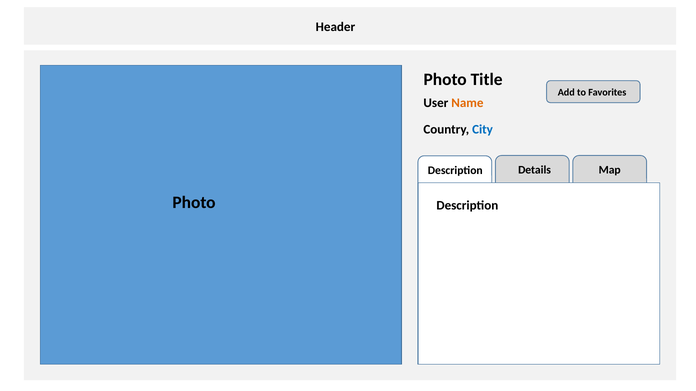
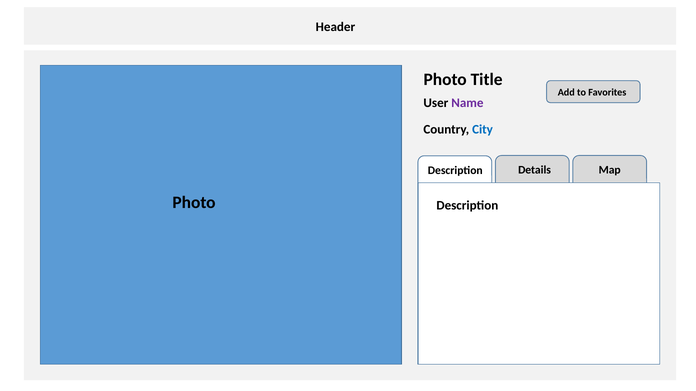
Name colour: orange -> purple
